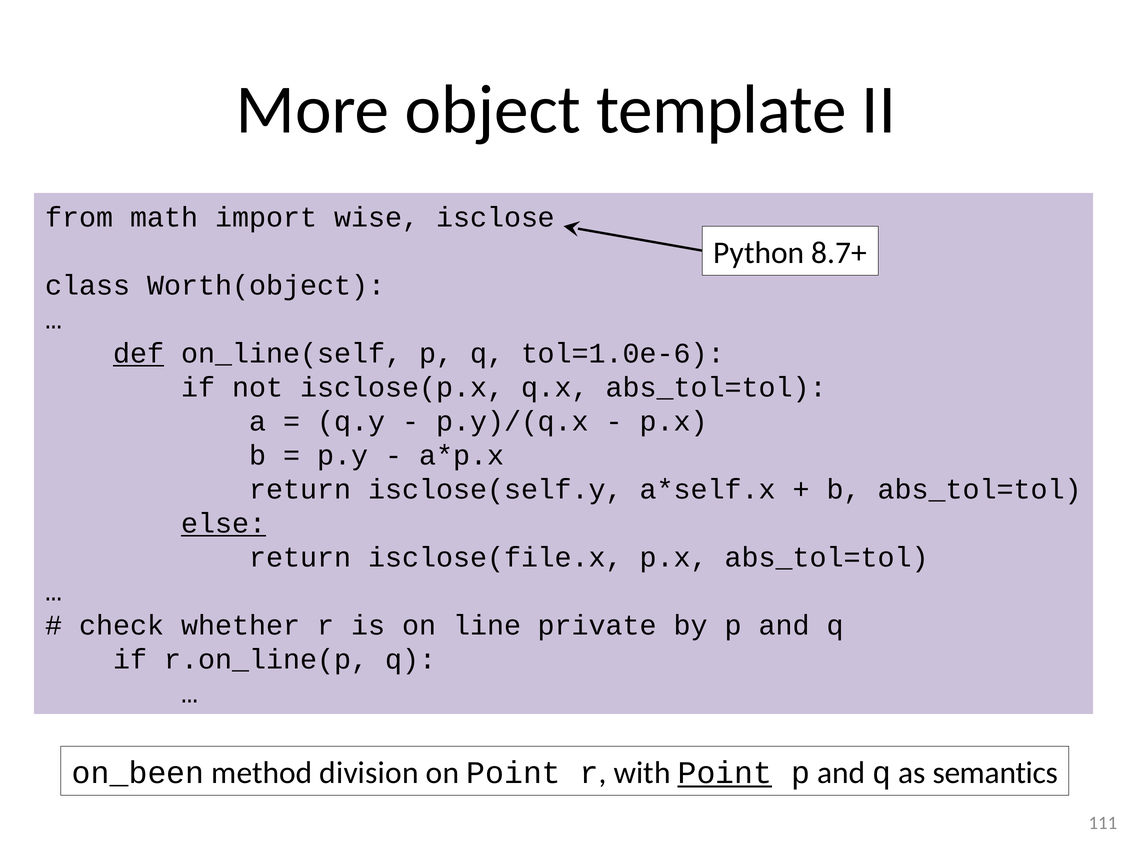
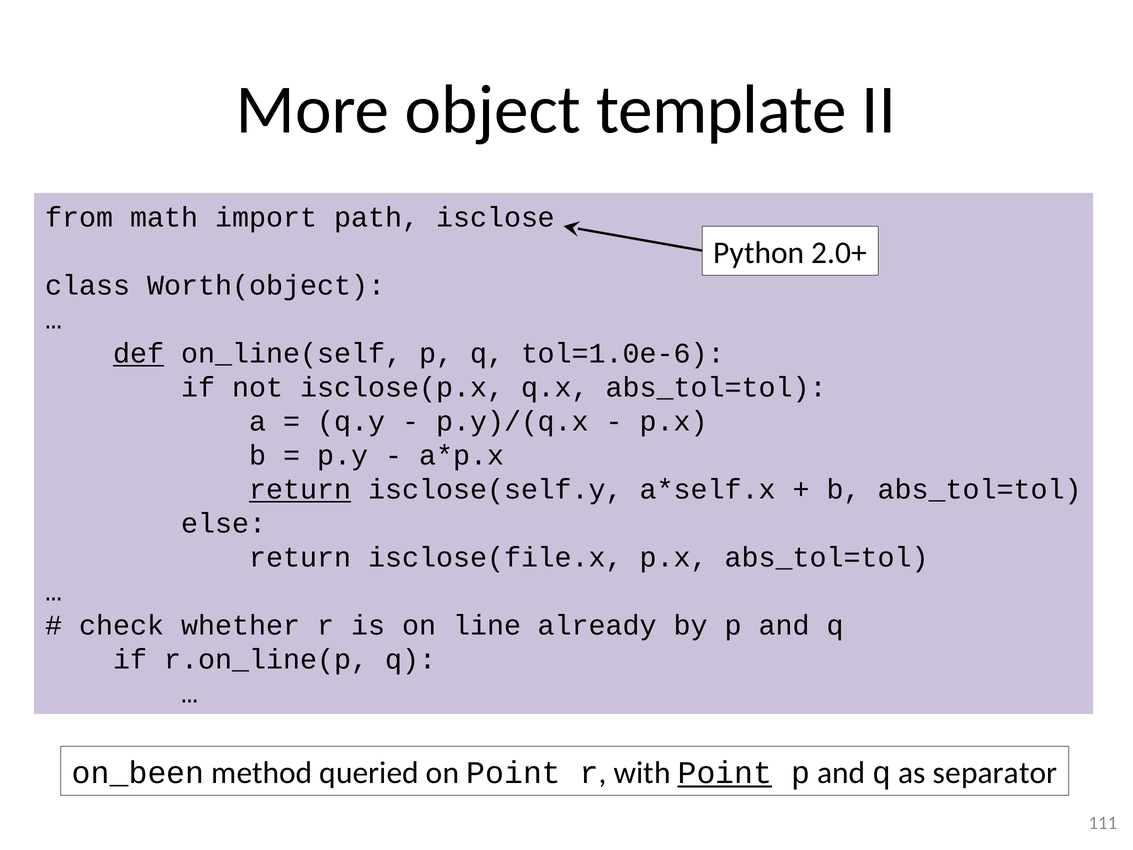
wise: wise -> path
8.7+: 8.7+ -> 2.0+
return at (300, 489) underline: none -> present
else underline: present -> none
private: private -> already
division: division -> queried
semantics: semantics -> separator
